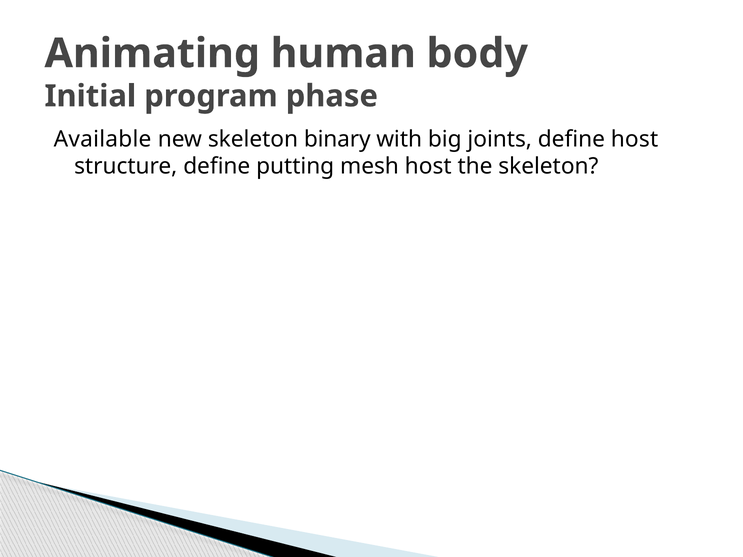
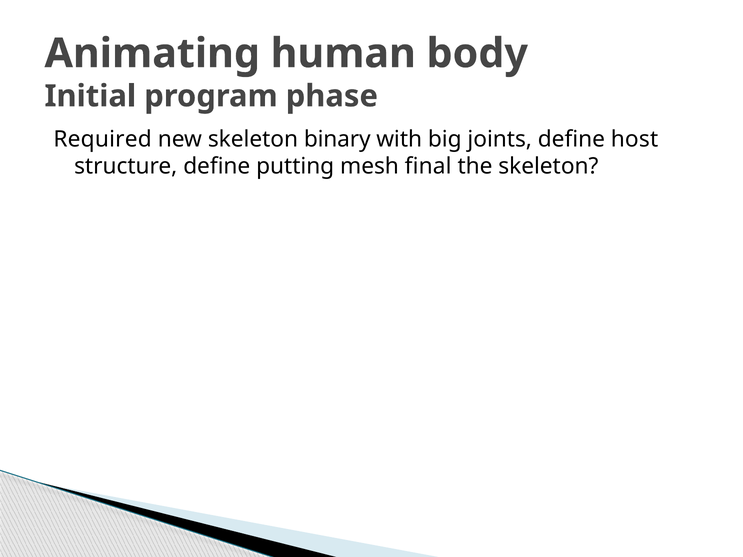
Available: Available -> Required
mesh host: host -> final
